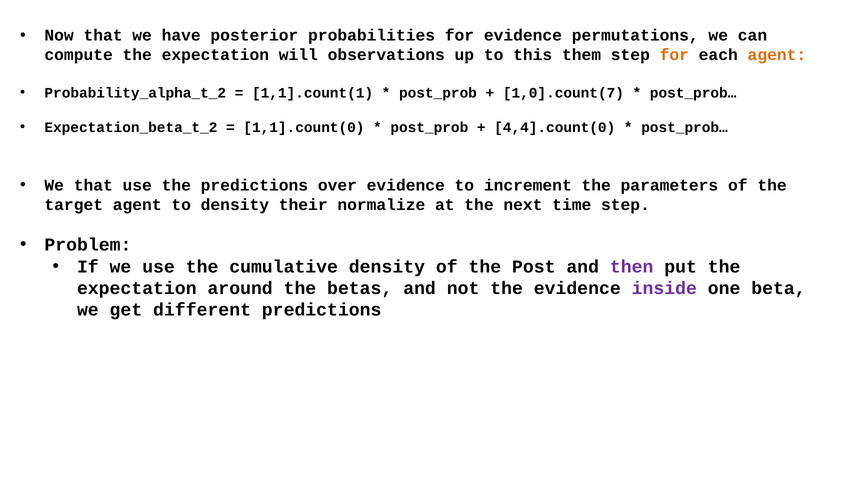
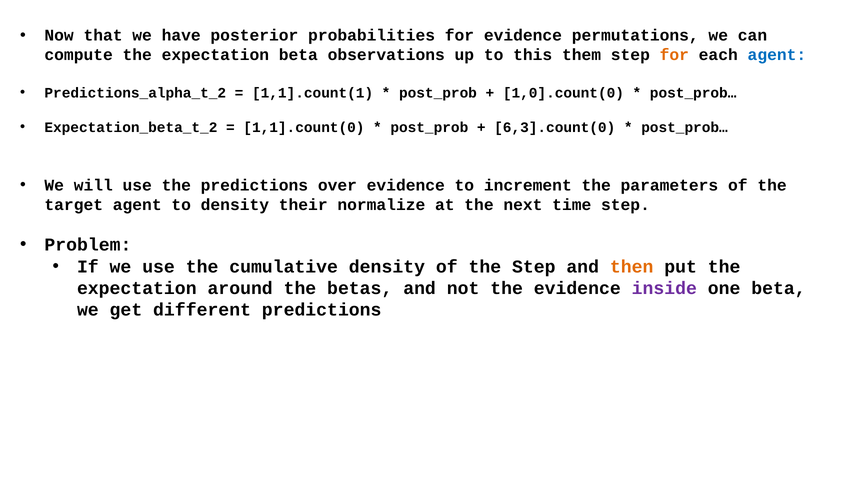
expectation will: will -> beta
agent at (777, 55) colour: orange -> blue
Probability_alpha_t_2: Probability_alpha_t_2 -> Predictions_alpha_t_2
1,0].count(7: 1,0].count(7 -> 1,0].count(0
4,4].count(0: 4,4].count(0 -> 6,3].count(0
We that: that -> will
the Post: Post -> Step
then colour: purple -> orange
